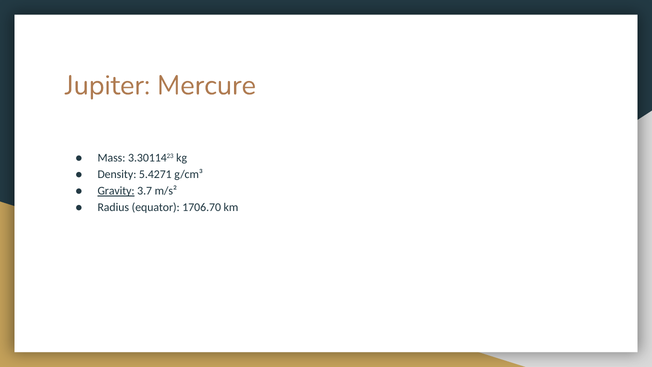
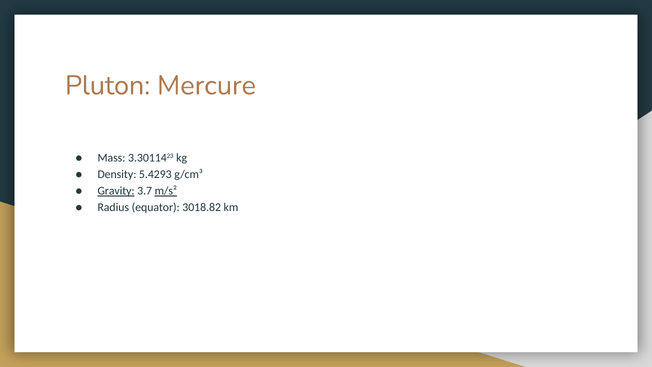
Jupiter: Jupiter -> Pluton
5.4271: 5.4271 -> 5.4293
m/s² underline: none -> present
1706.70: 1706.70 -> 3018.82
